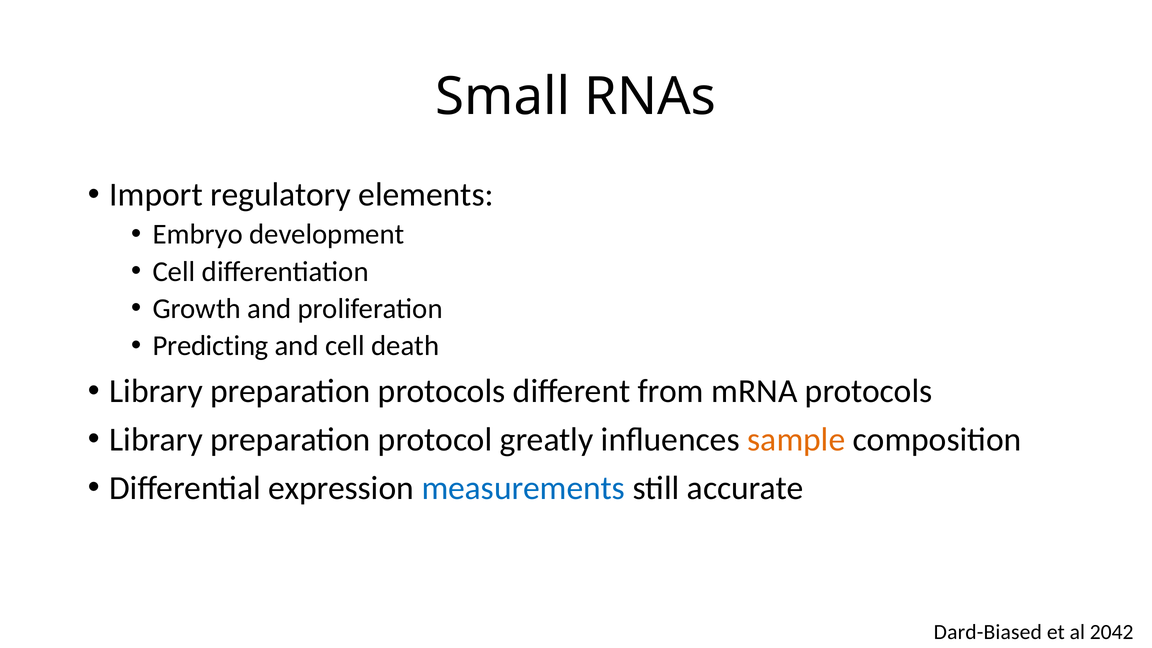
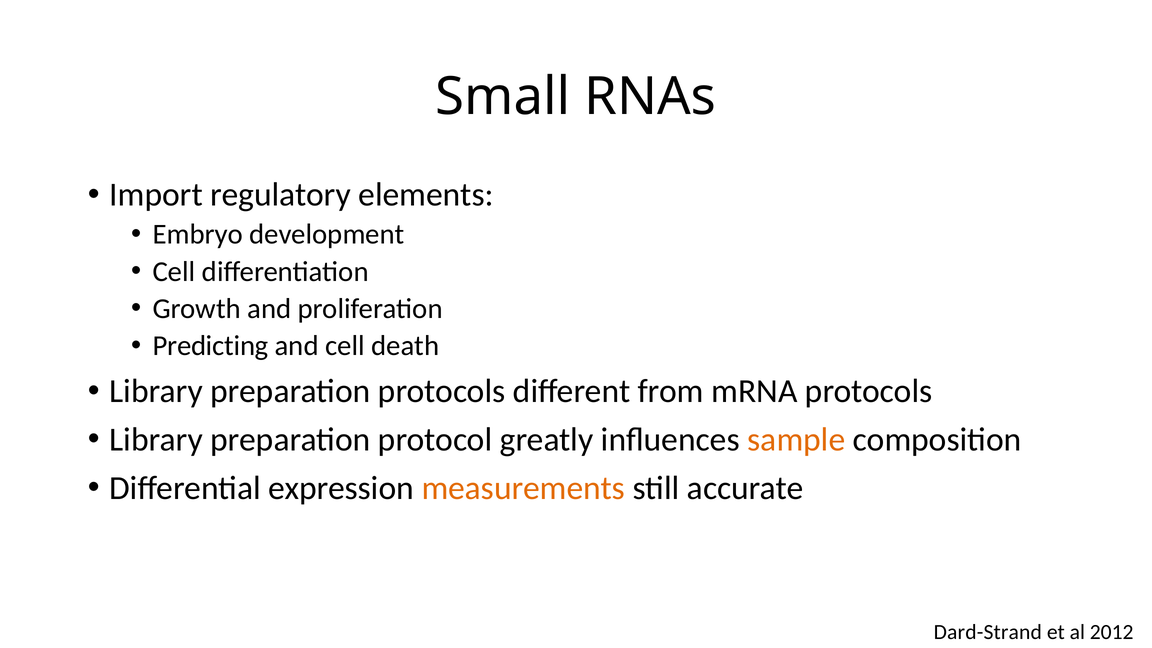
measurements colour: blue -> orange
Dard-Biased: Dard-Biased -> Dard-Strand
2042: 2042 -> 2012
